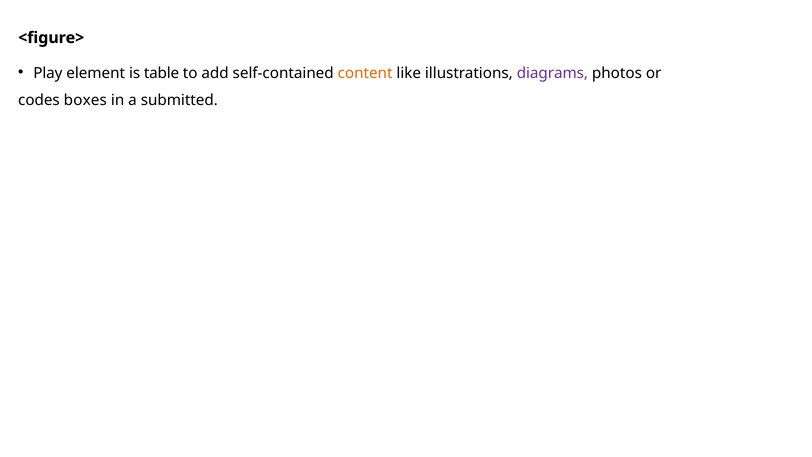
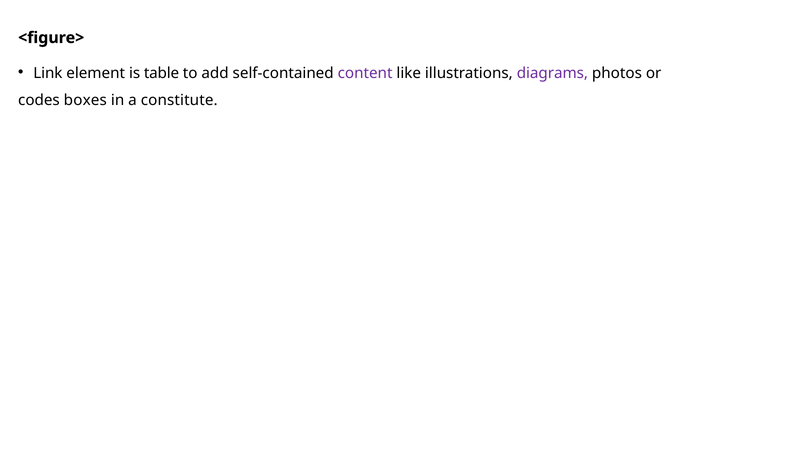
Play: Play -> Link
content colour: orange -> purple
submitted: submitted -> constitute
